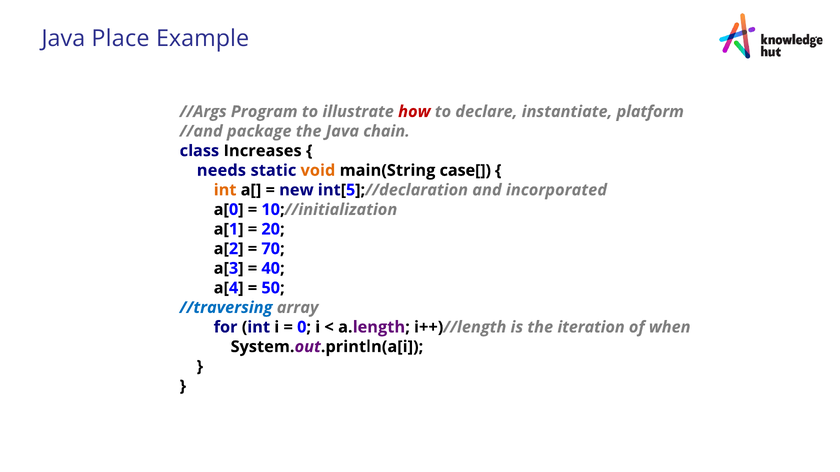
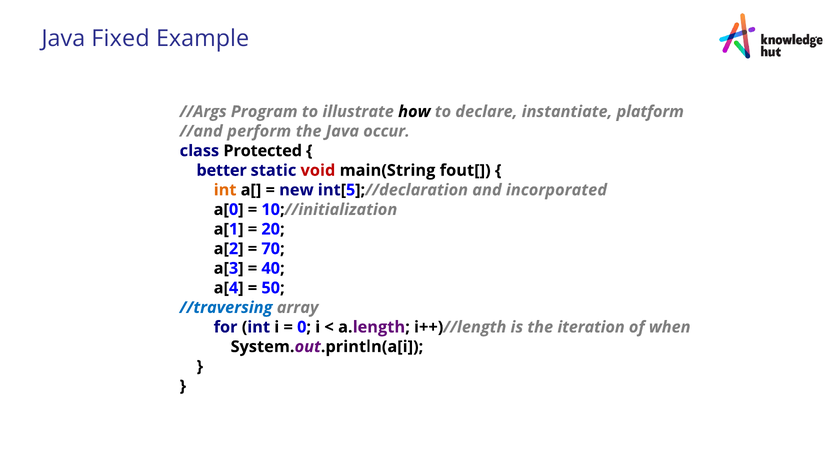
Place: Place -> Fixed
how colour: red -> black
package: package -> perform
chain: chain -> occur
Increases: Increases -> Protected
needs: needs -> better
void colour: orange -> red
case[: case[ -> fout[
